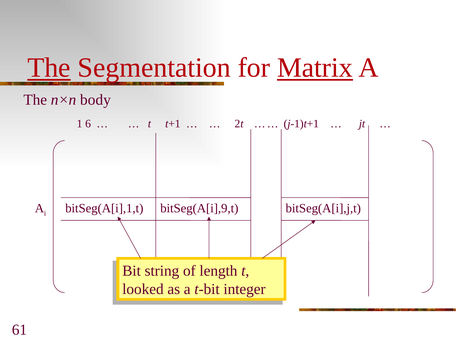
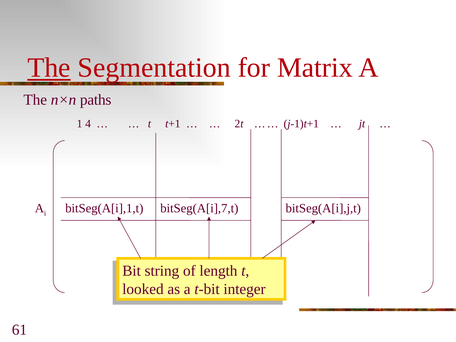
Matrix underline: present -> none
body: body -> paths
6: 6 -> 4
bitSeg(A[i],9,t: bitSeg(A[i],9,t -> bitSeg(A[i],7,t
